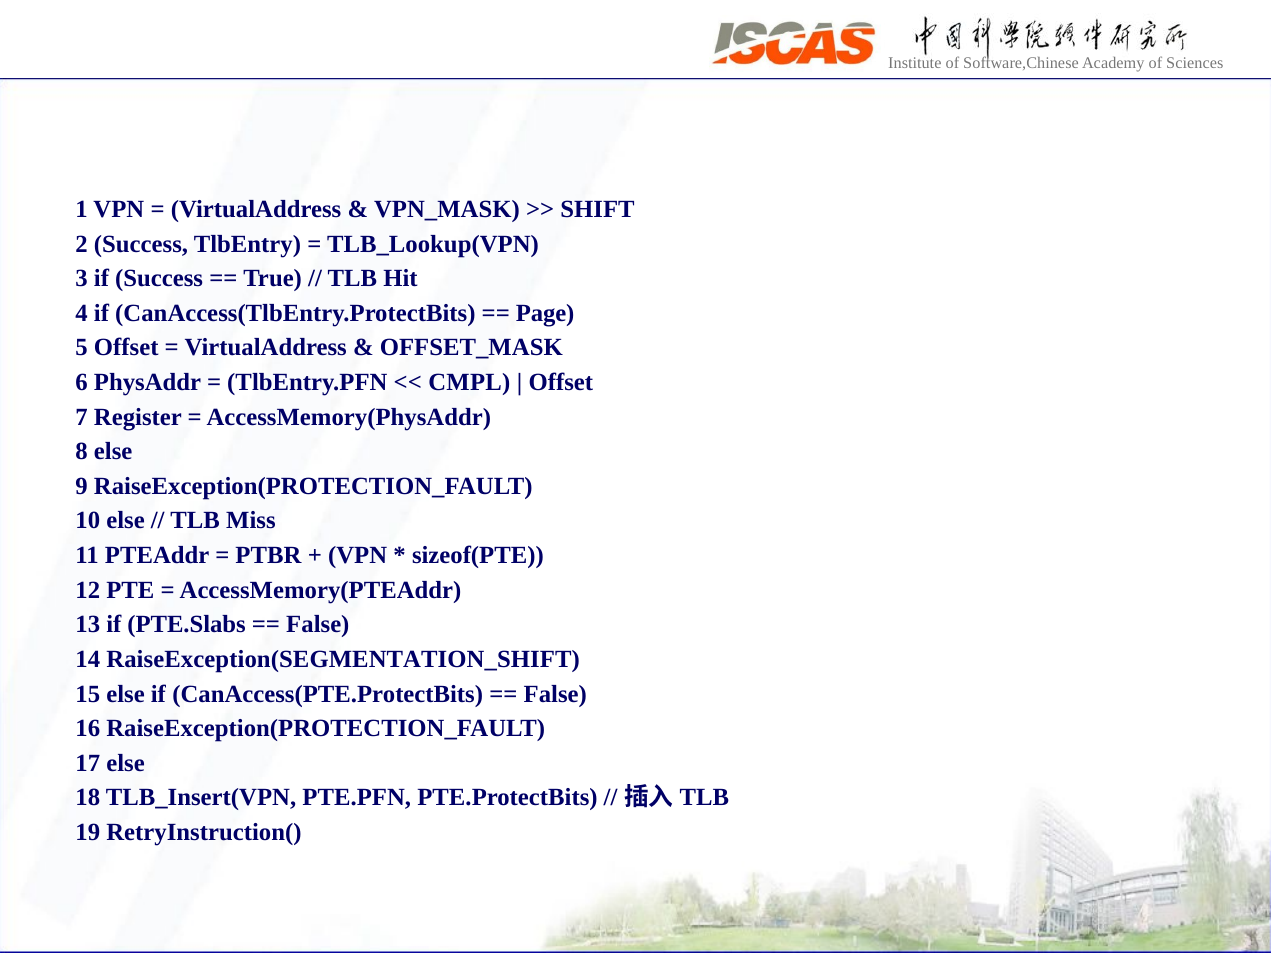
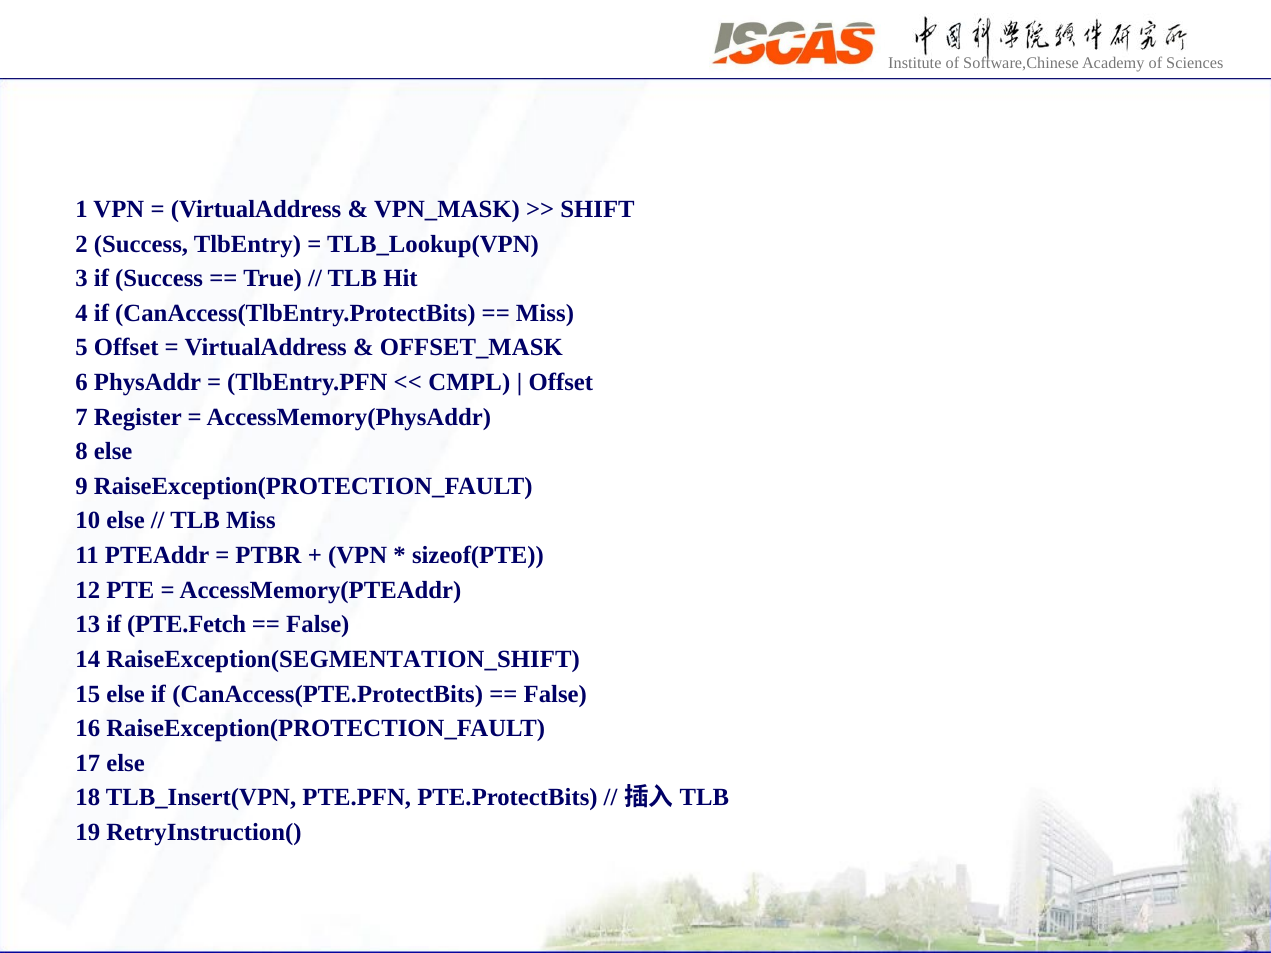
Page at (545, 313): Page -> Miss
PTE.Slabs: PTE.Slabs -> PTE.Fetch
